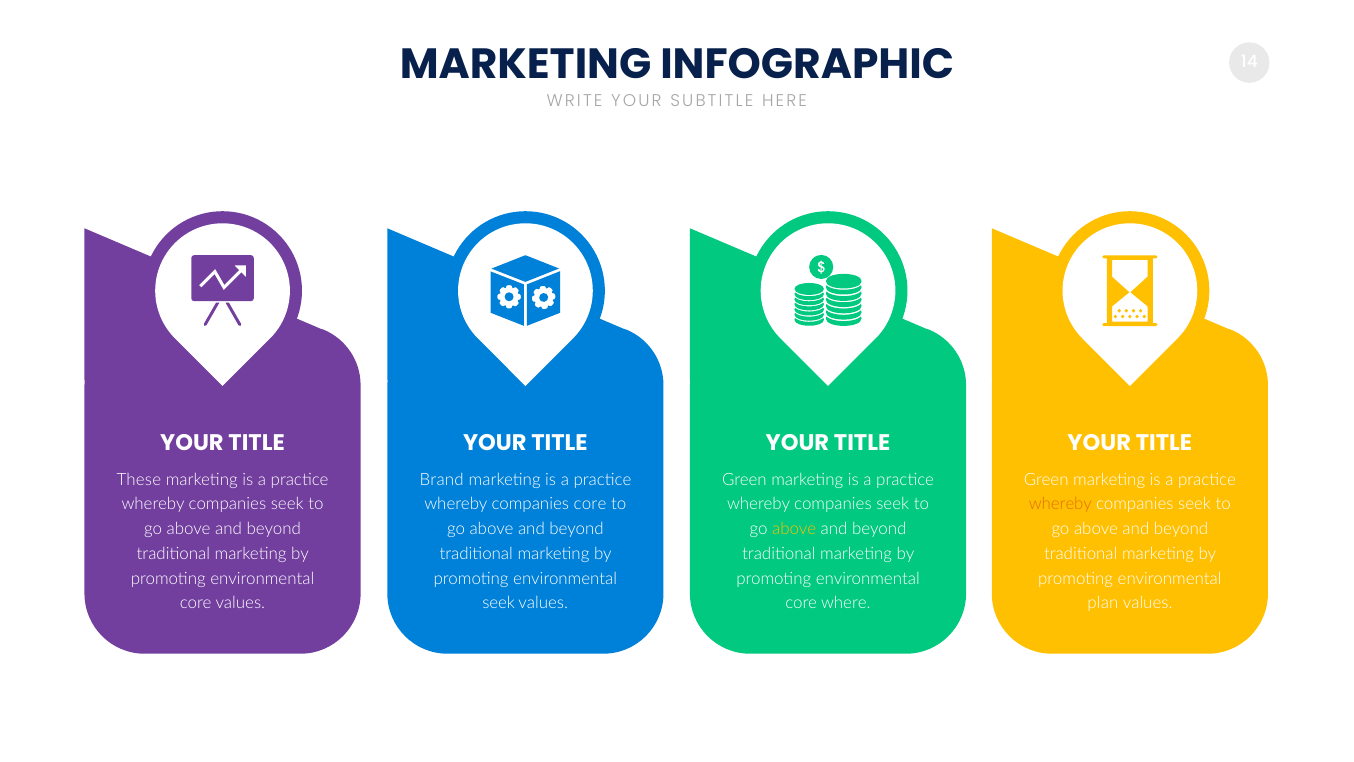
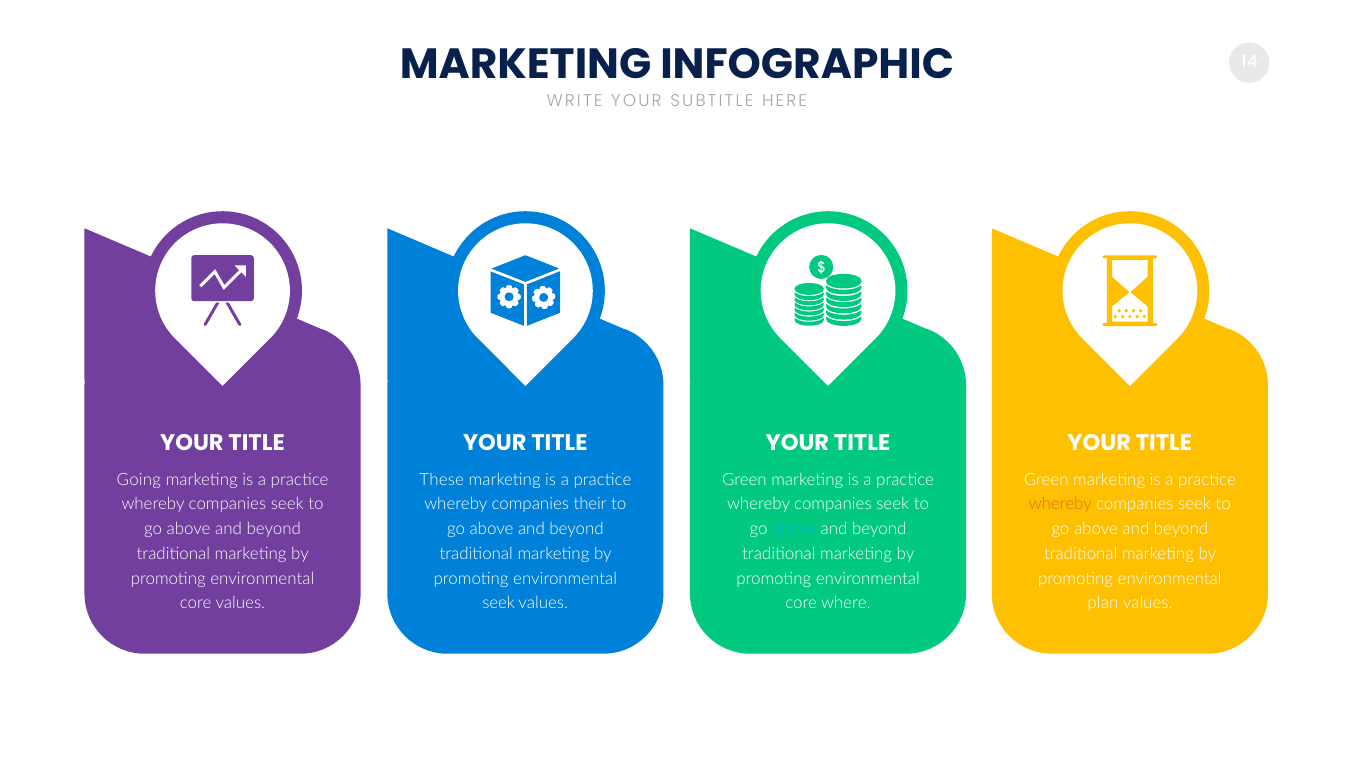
These: These -> Going
Brand: Brand -> These
companies core: core -> their
above at (794, 529) colour: yellow -> light blue
